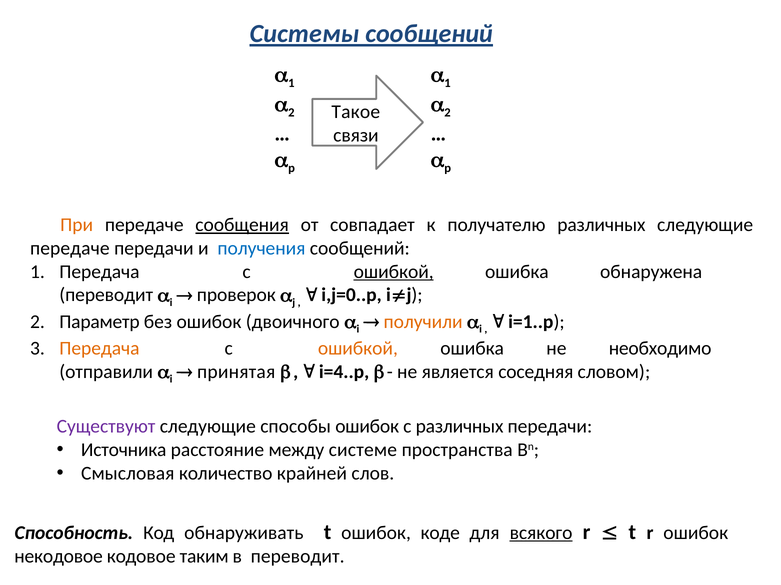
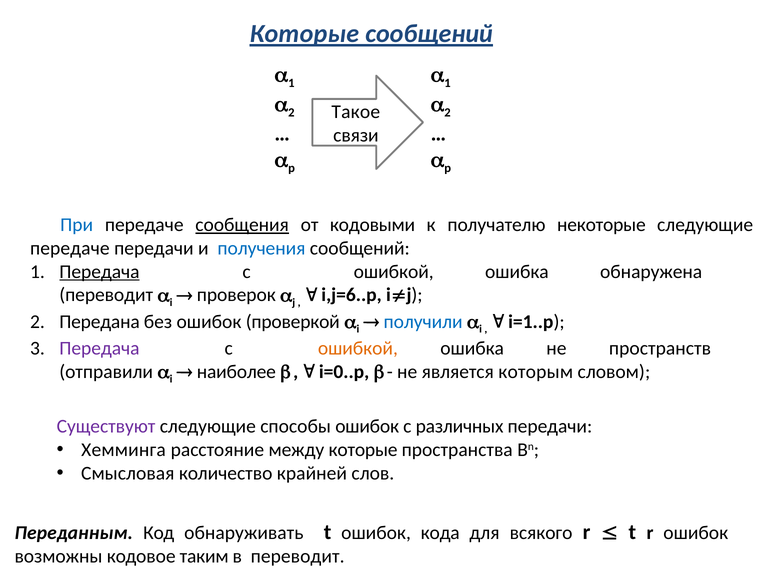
Системы at (304, 34): Системы -> Которые
При colour: orange -> blue
совпадает: совпадает -> кодовыми
получателю различных: различных -> некоторые
Передача at (99, 272) underline: none -> present
ошибкой at (394, 272) underline: present -> none
i,j=0..p: i,j=0..p -> i,j=6..p
Параметр: Параметр -> Передана
двоичного: двоичного -> проверкой
получили colour: orange -> blue
Передача at (99, 349) colour: orange -> purple
необходимо: необходимо -> пространств
принятая: принятая -> наиболее
i=4..p: i=4..p -> i=0..p
соседняя: соседняя -> которым
Источника: Источника -> Хемминга
между системе: системе -> которые
Способность: Способность -> Переданным
коде: коде -> кода
всякого underline: present -> none
некодовое: некодовое -> возможны
